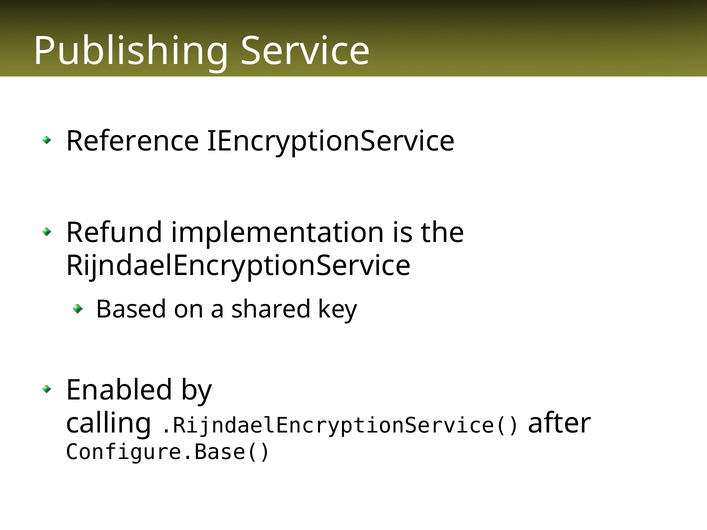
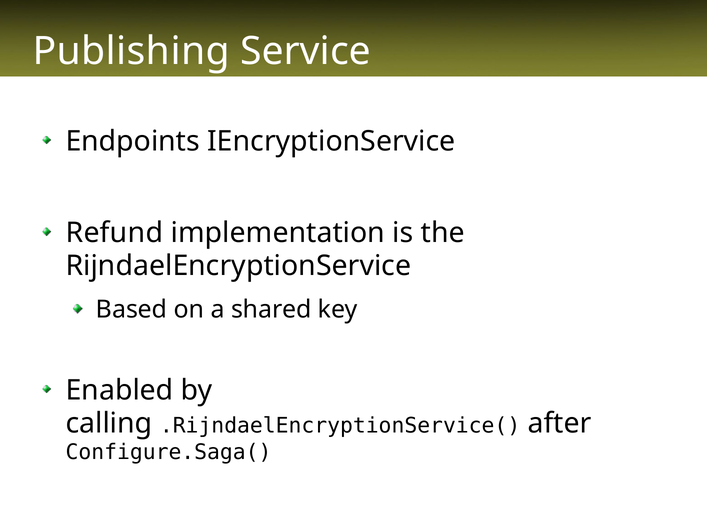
Reference: Reference -> Endpoints
Configure.Base(: Configure.Base( -> Configure.Saga(
